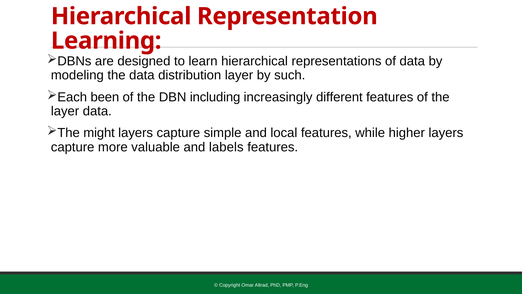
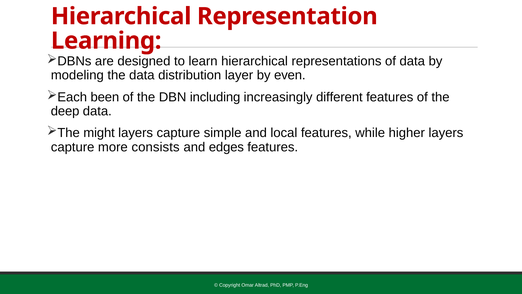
such: such -> even
layer at (65, 111): layer -> deep
valuable: valuable -> consists
labels: labels -> edges
